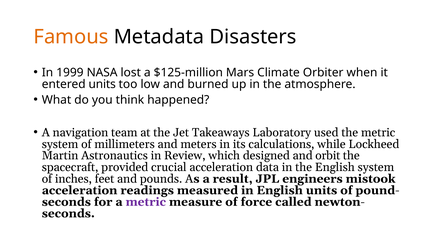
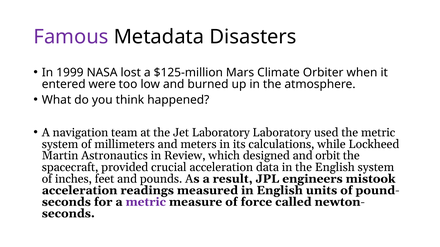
Famous colour: orange -> purple
entered units: units -> were
Jet Takeaways: Takeaways -> Laboratory
